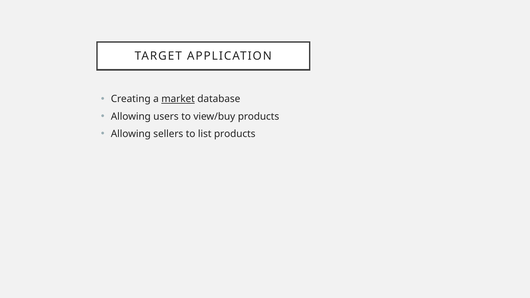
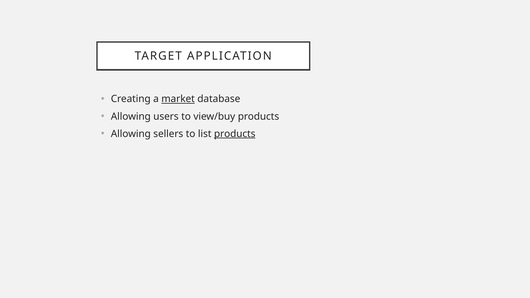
products at (235, 134) underline: none -> present
